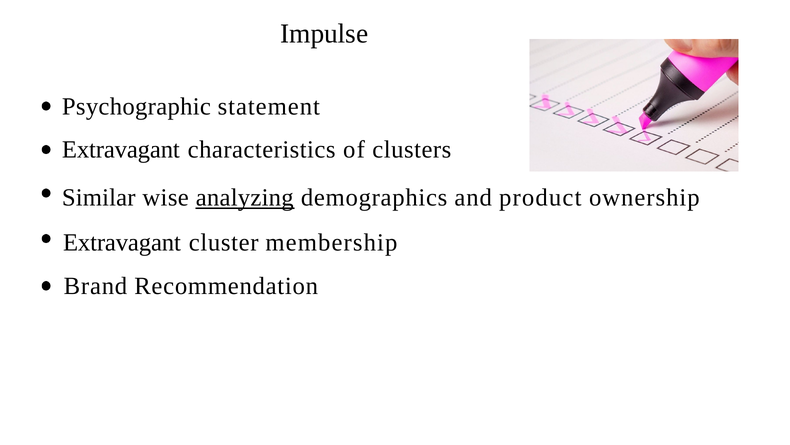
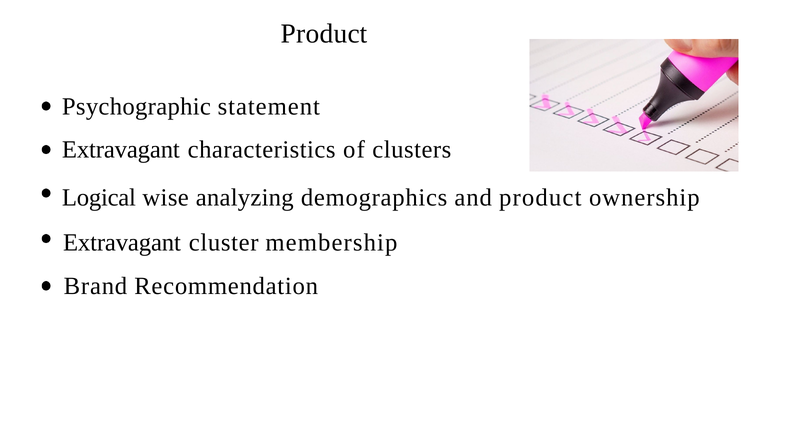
Impulse at (324, 34): Impulse -> Product
Similar: Similar -> Logical
analyzing underline: present -> none
